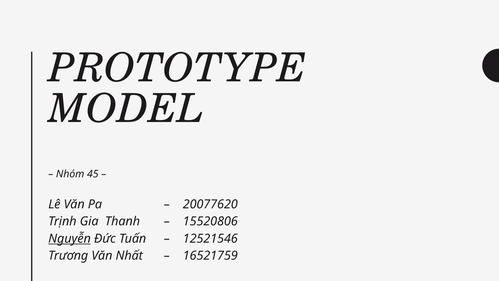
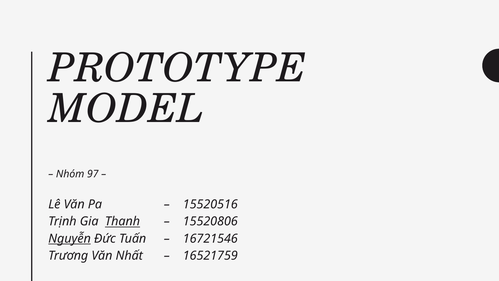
45: 45 -> 97
20077620: 20077620 -> 15520516
Thanh underline: none -> present
12521546: 12521546 -> 16721546
